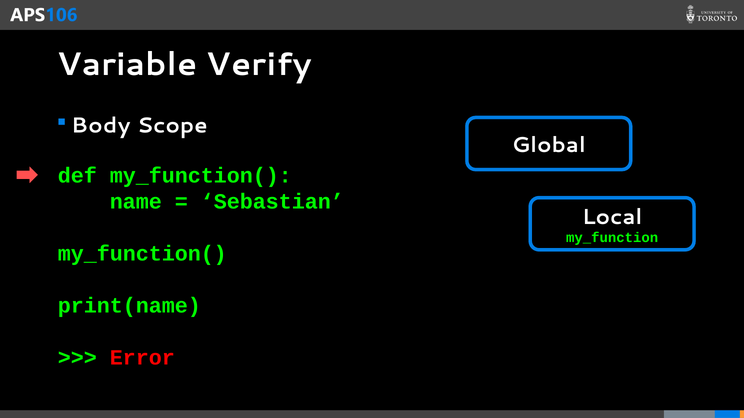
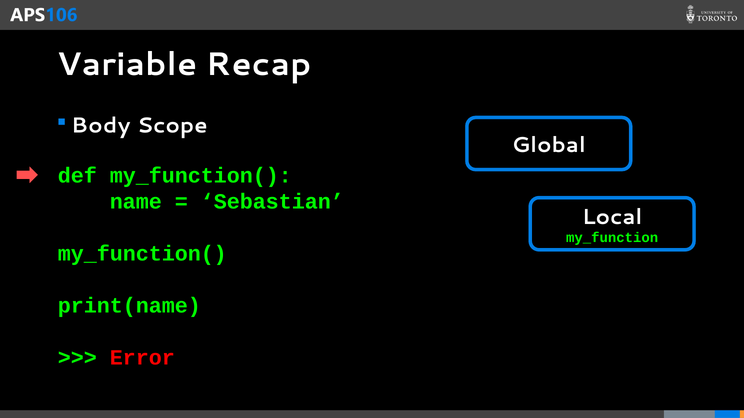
Verify: Verify -> Recap
